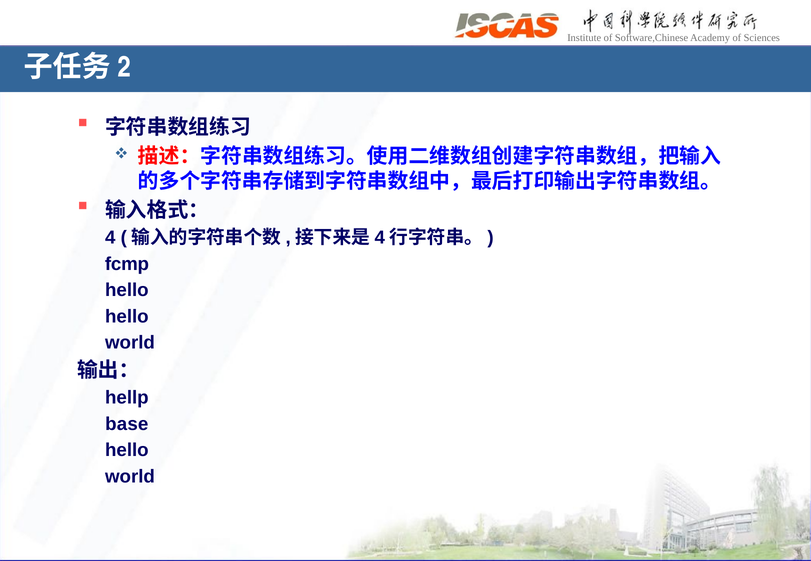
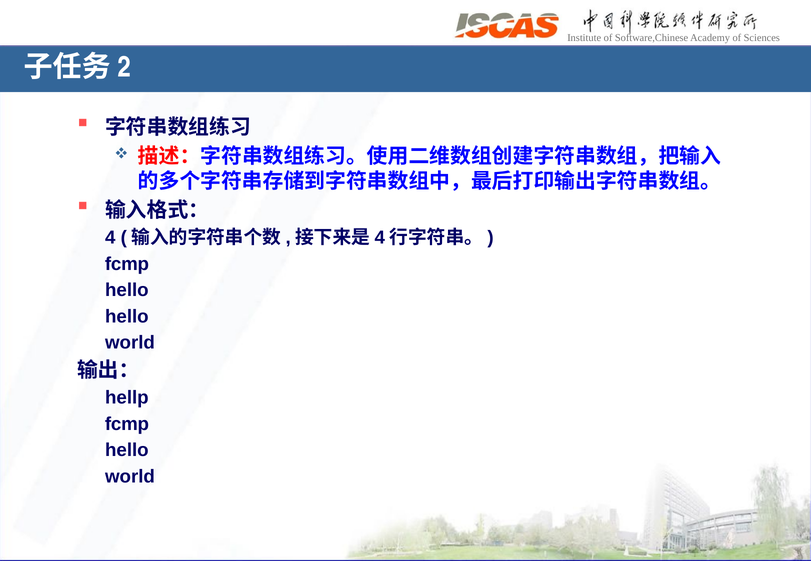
base at (127, 424): base -> fcmp
